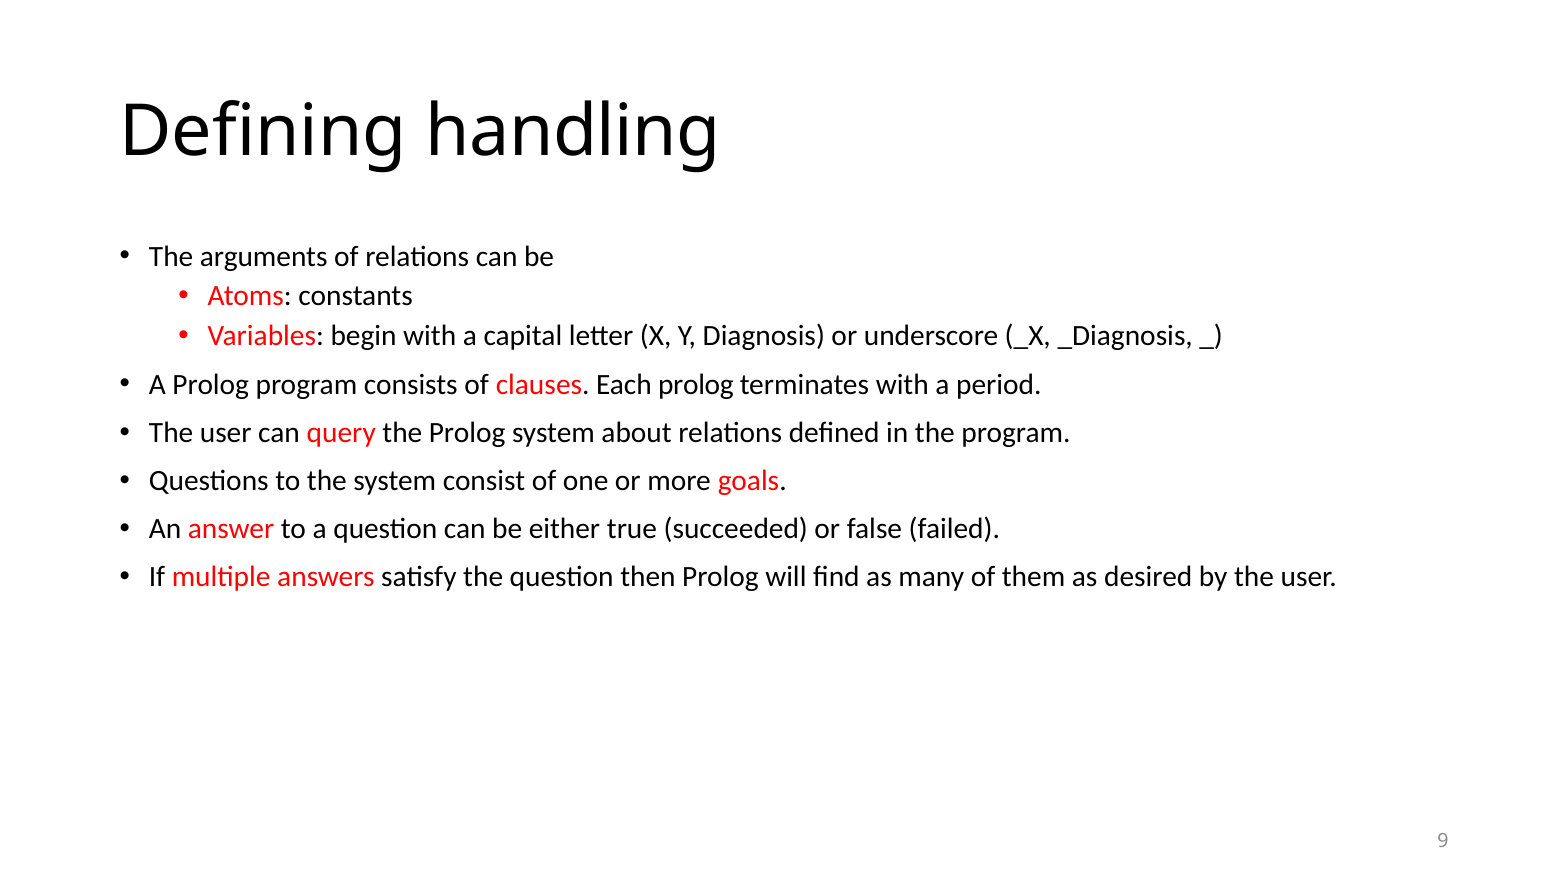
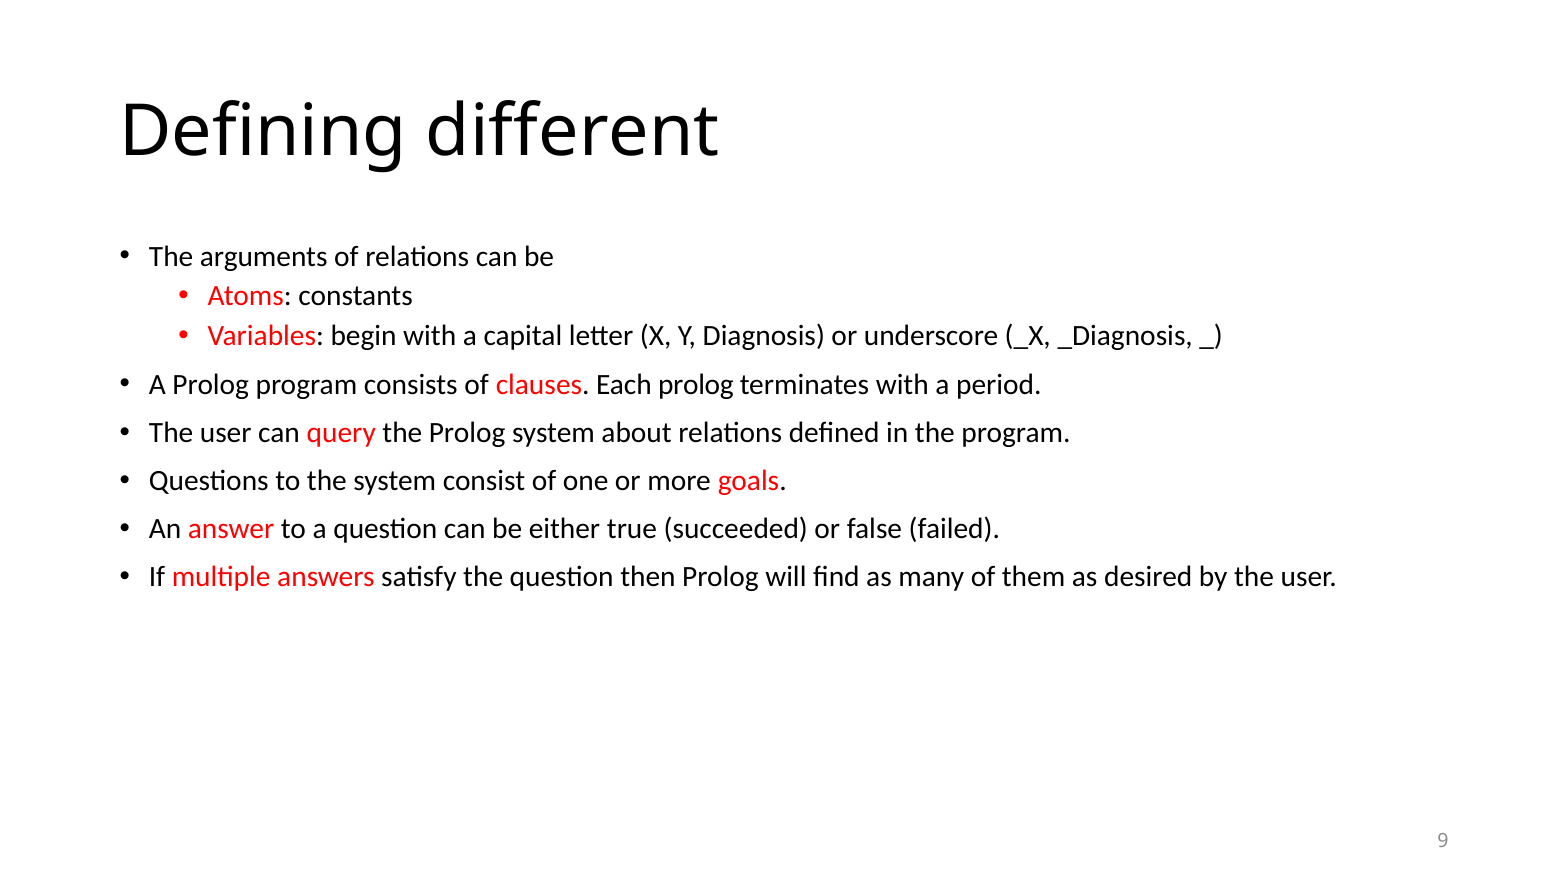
handling: handling -> different
